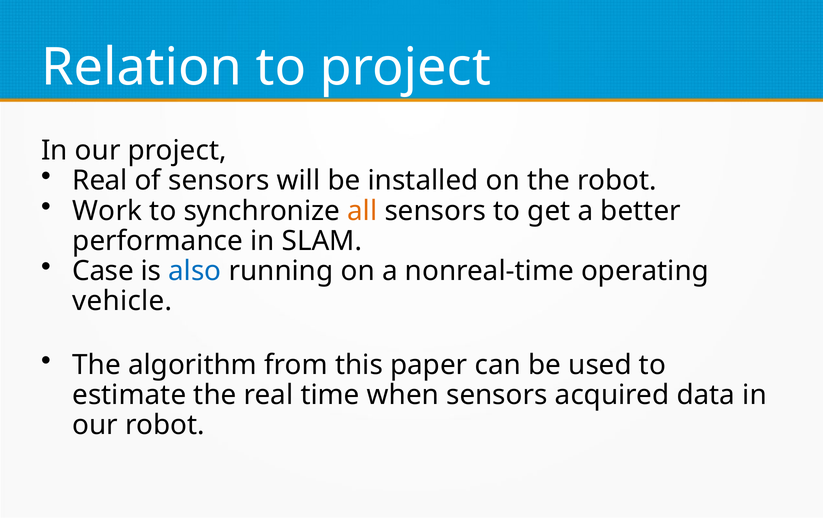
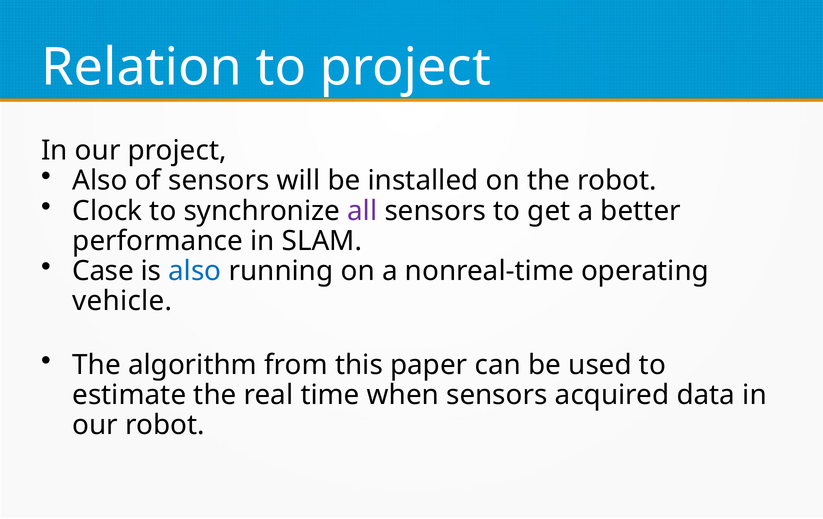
Real at (100, 180): Real -> Also
Work: Work -> Clock
all colour: orange -> purple
